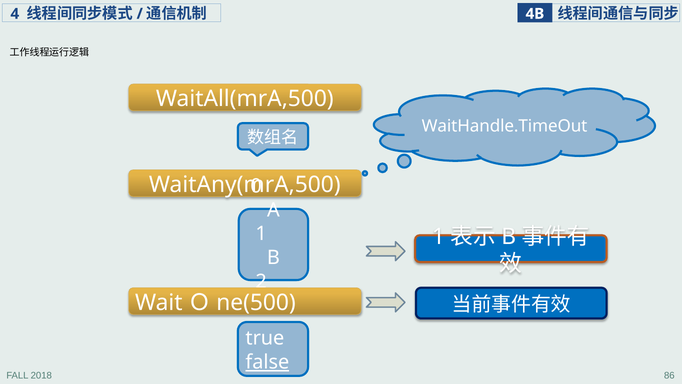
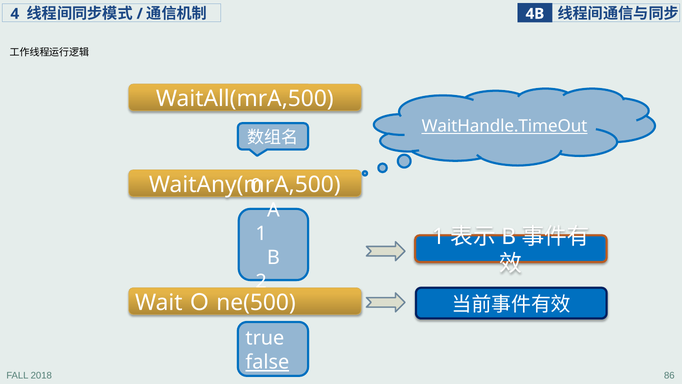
WaitHandle.TimeOut underline: none -> present
